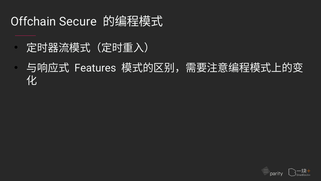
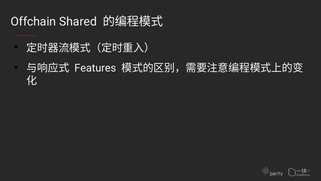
Secure: Secure -> Shared
